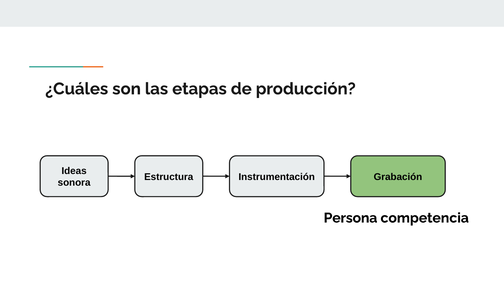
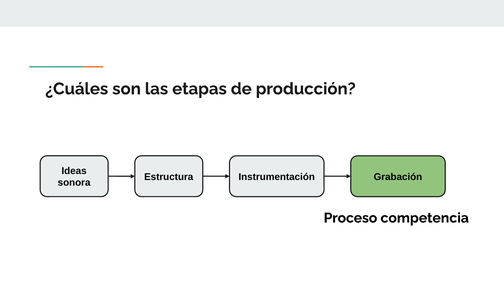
Persona: Persona -> Proceso
